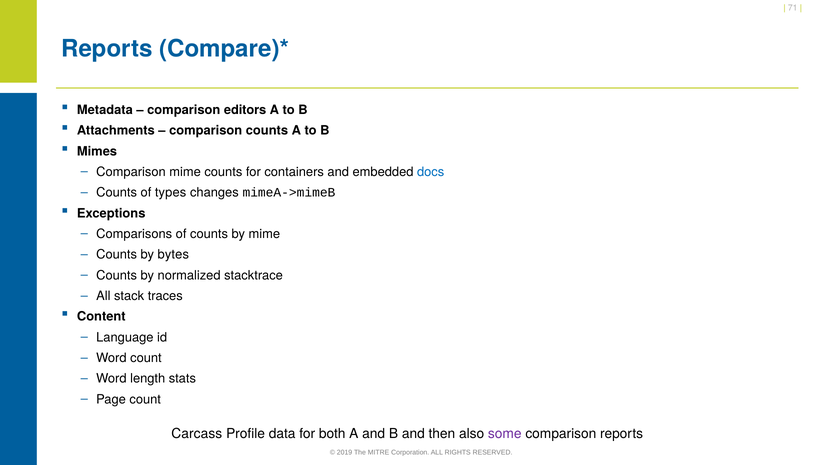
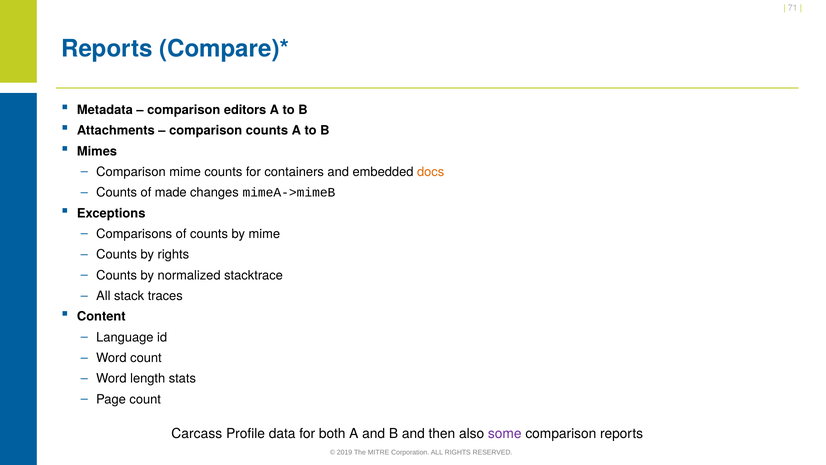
docs colour: blue -> orange
types: types -> made
by bytes: bytes -> rights
